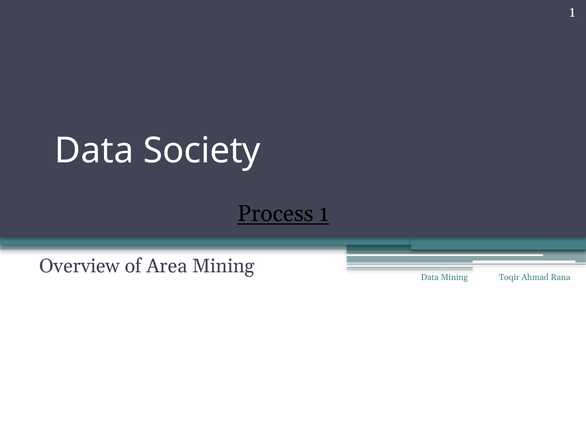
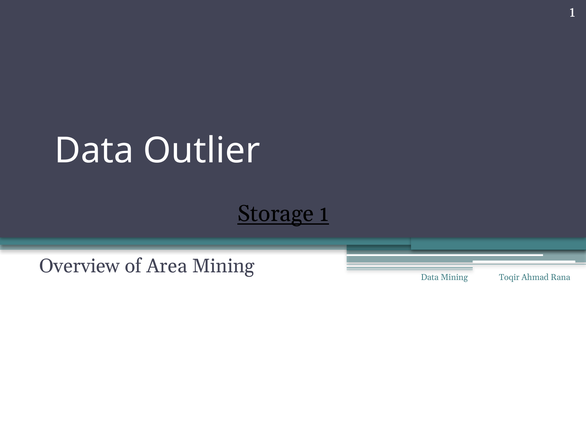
Society: Society -> Outlier
Process: Process -> Storage
